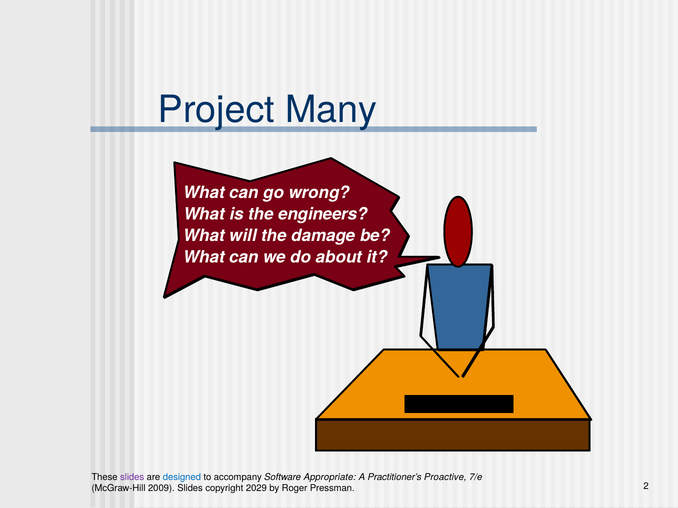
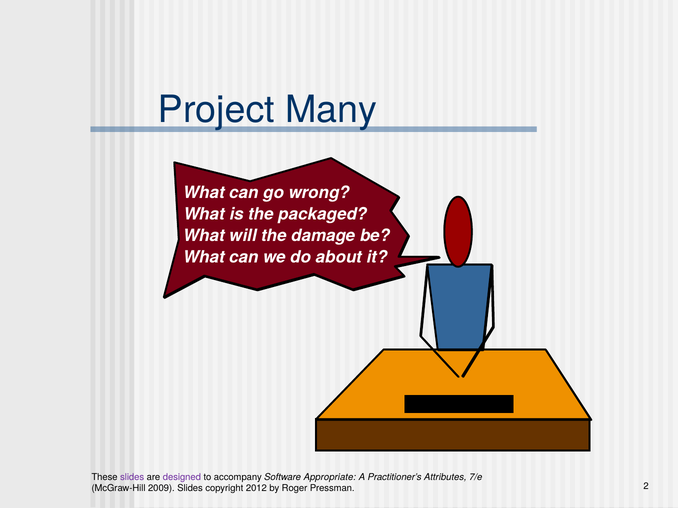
engineers: engineers -> packaged
designed colour: blue -> purple
Proactive: Proactive -> Attributes
2029: 2029 -> 2012
